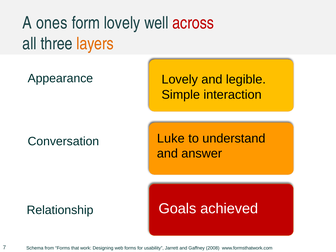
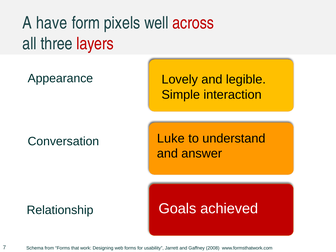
ones: ones -> have
form lovely: lovely -> pixels
layers colour: orange -> red
